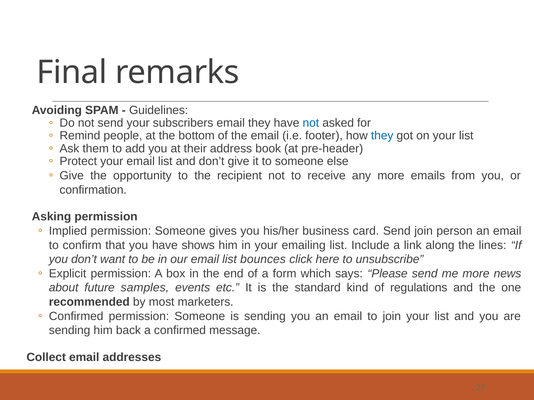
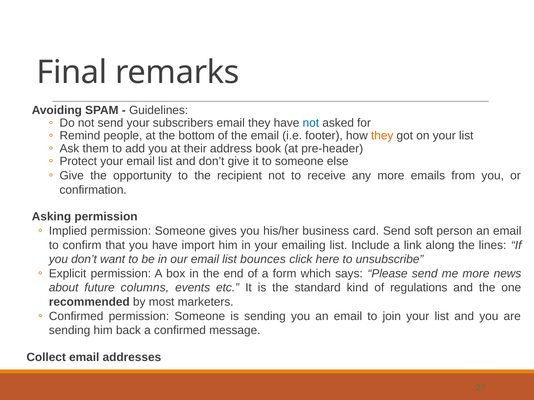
they at (382, 136) colour: blue -> orange
Send join: join -> soft
shows: shows -> import
samples: samples -> columns
